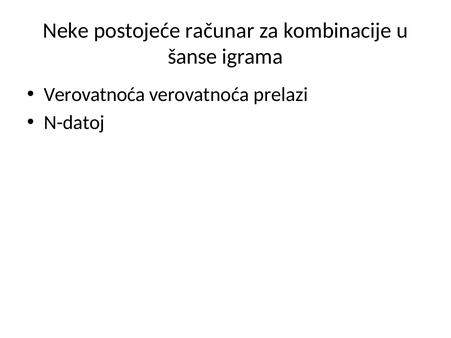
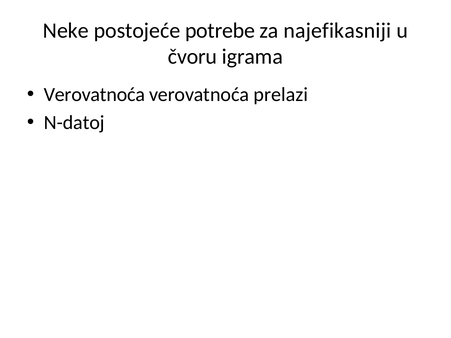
računar: računar -> potrebe
kombinacije: kombinacije -> najefikasniji
šanse: šanse -> čvoru
